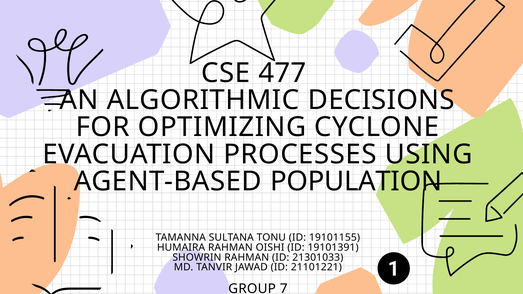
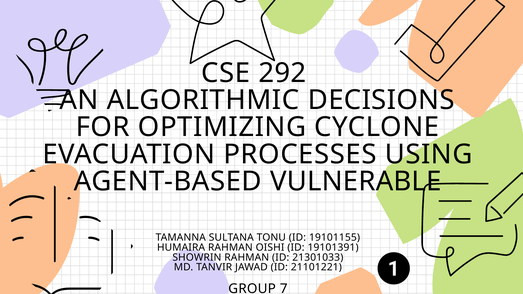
477: 477 -> 292
POPULATION: POPULATION -> VULNERABLE
